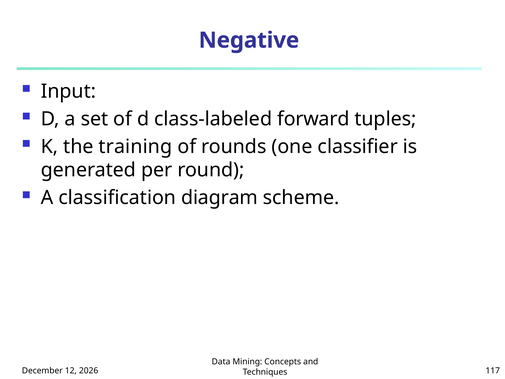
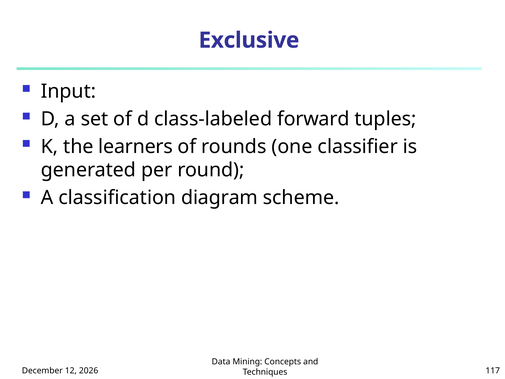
Negative: Negative -> Exclusive
training: training -> learners
